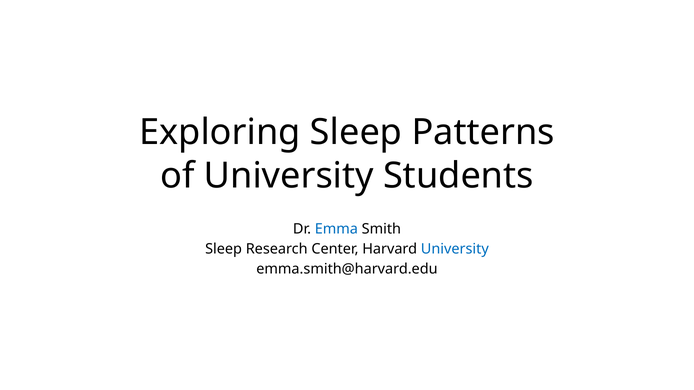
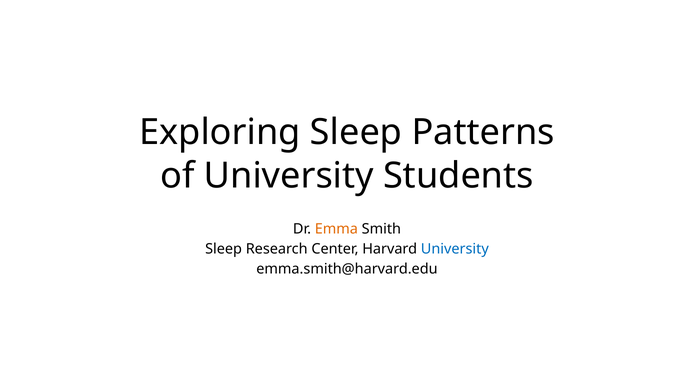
Emma colour: blue -> orange
